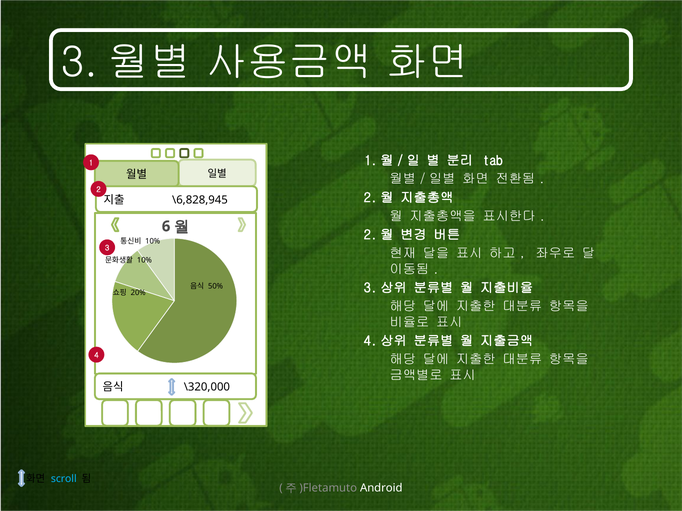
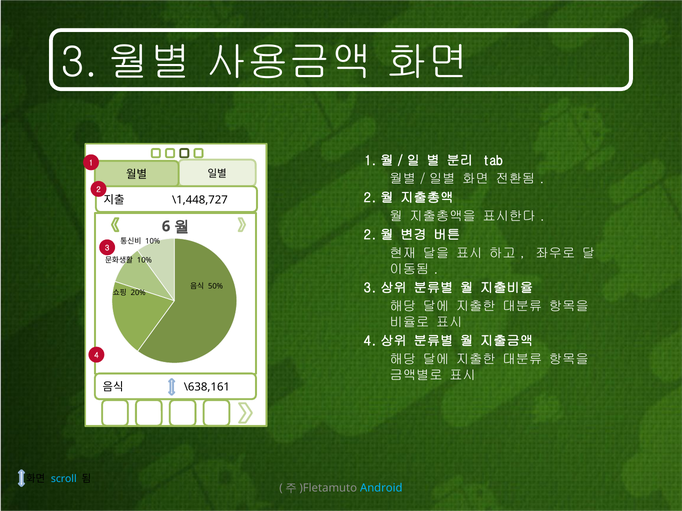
\6,828,945: \6,828,945 -> \1,448,727
\320,000: \320,000 -> \638,161
Android colour: white -> light blue
